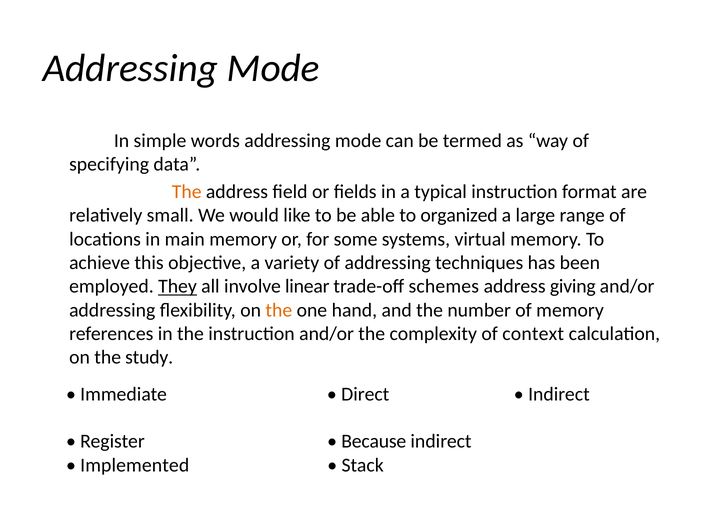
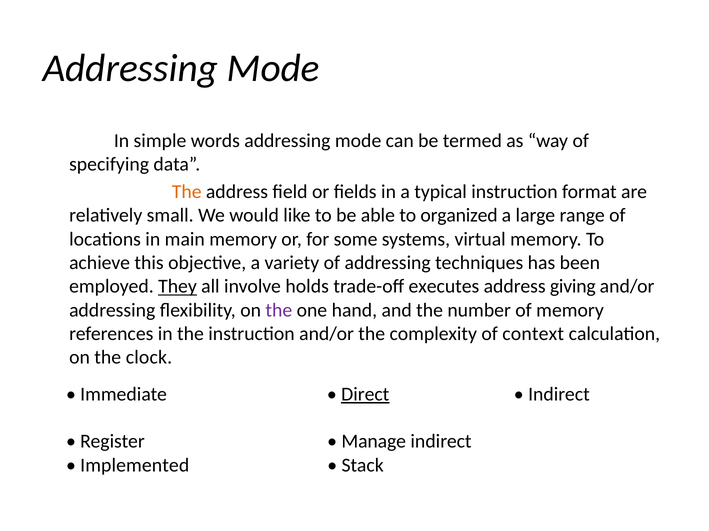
linear: linear -> holds
schemes: schemes -> executes
the at (279, 310) colour: orange -> purple
study: study -> clock
Direct underline: none -> present
Because: Because -> Manage
